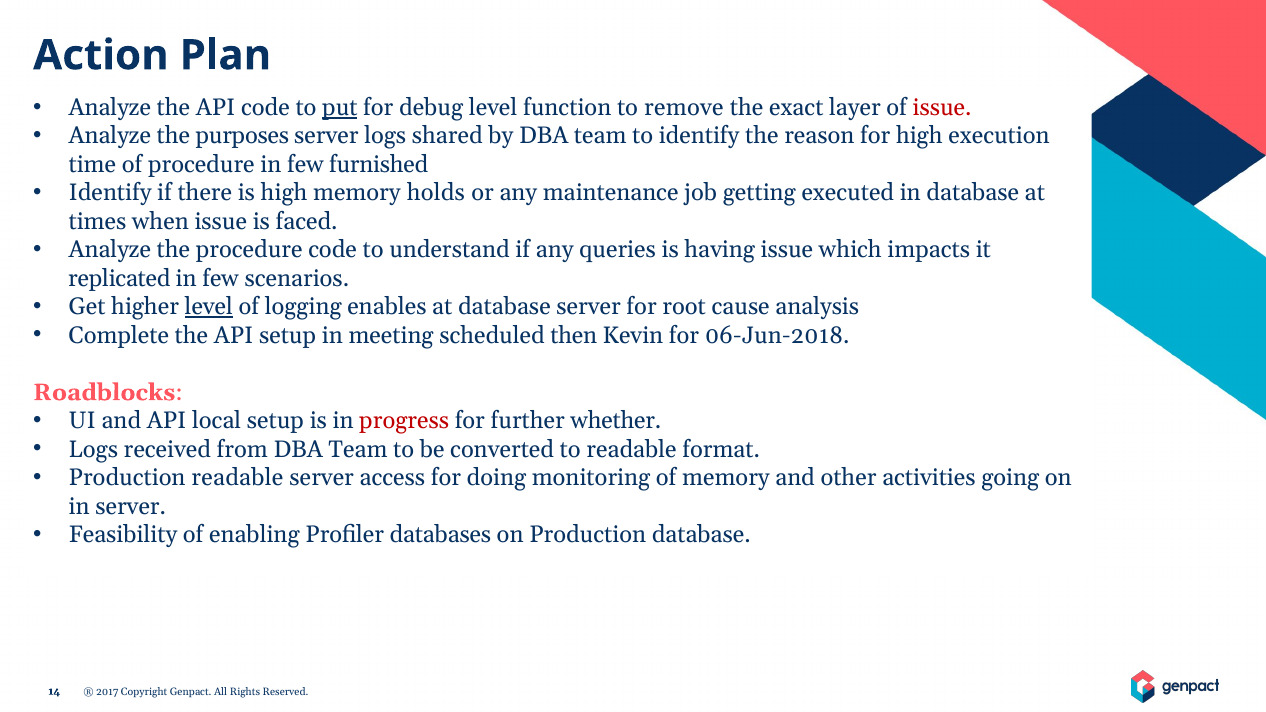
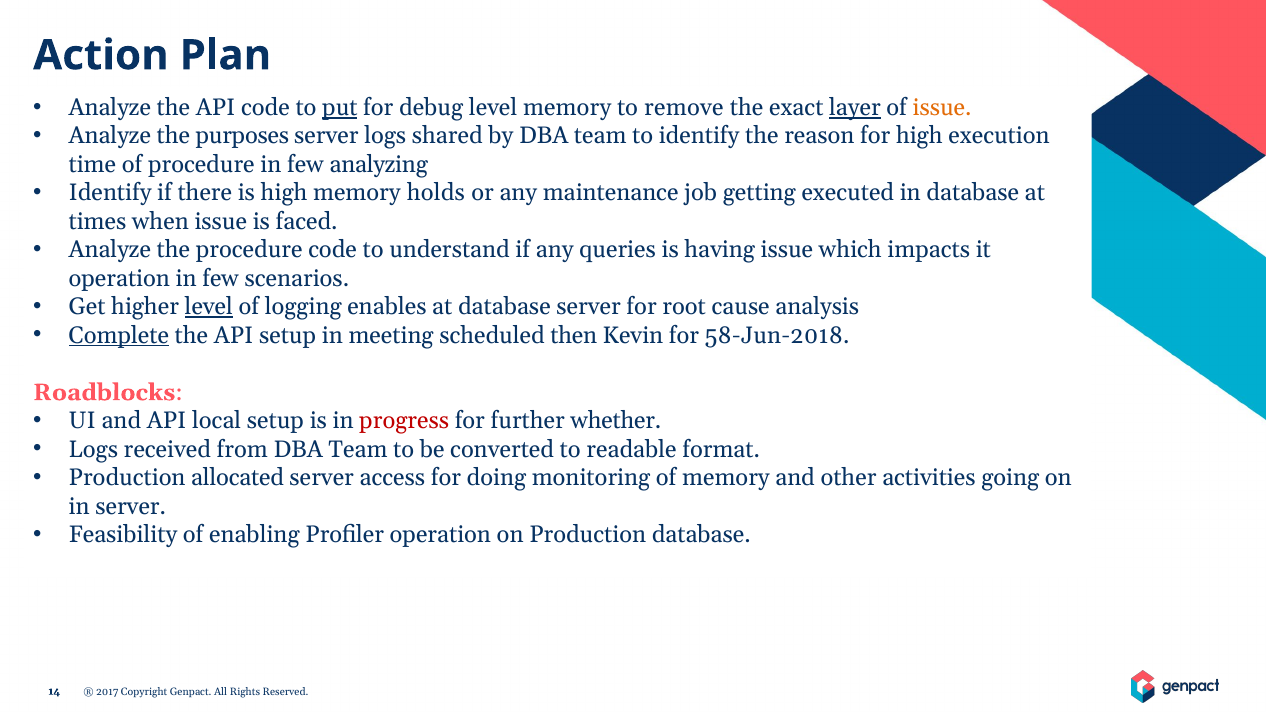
level function: function -> memory
layer underline: none -> present
issue at (942, 108) colour: red -> orange
furnished: furnished -> analyzing
replicated at (119, 279): replicated -> operation
Complete underline: none -> present
06-Jun-2018: 06-Jun-2018 -> 58-Jun-2018
Production readable: readable -> allocated
Profiler databases: databases -> operation
